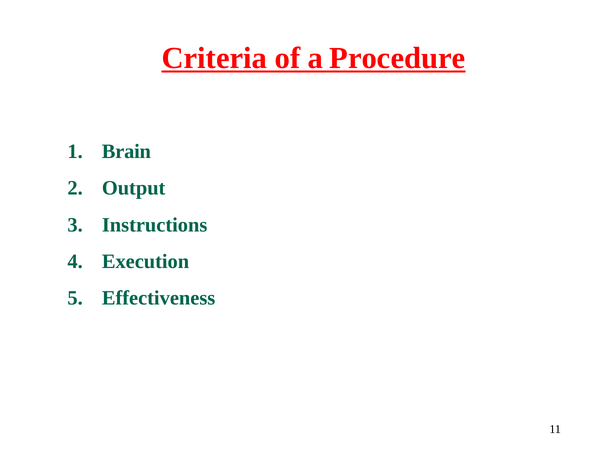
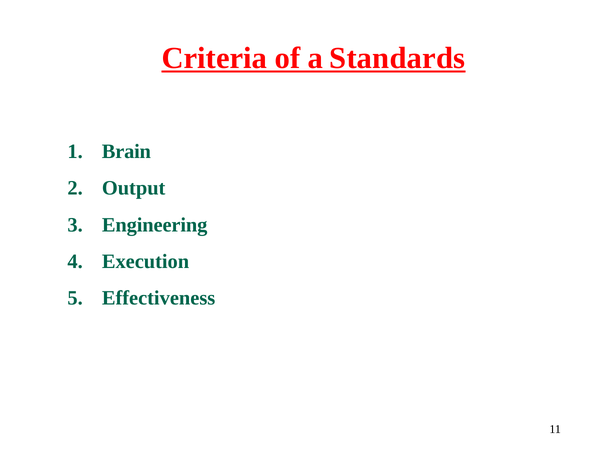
Procedure: Procedure -> Standards
Instructions: Instructions -> Engineering
